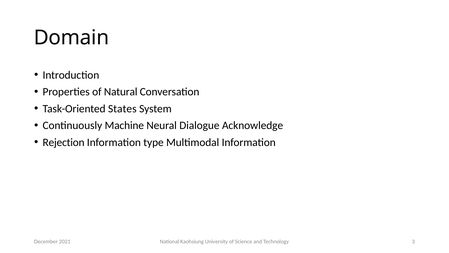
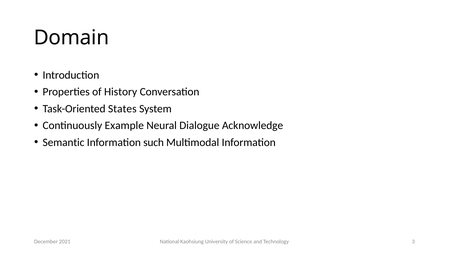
Natural: Natural -> History
Machine: Machine -> Example
Rejection: Rejection -> Semantic
type: type -> such
